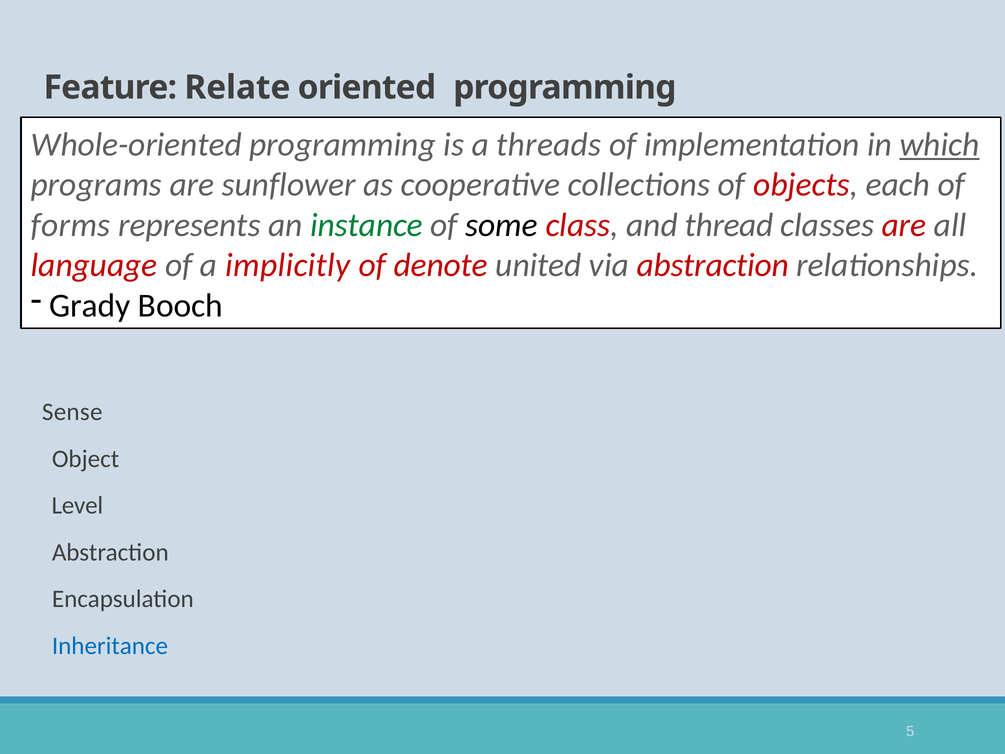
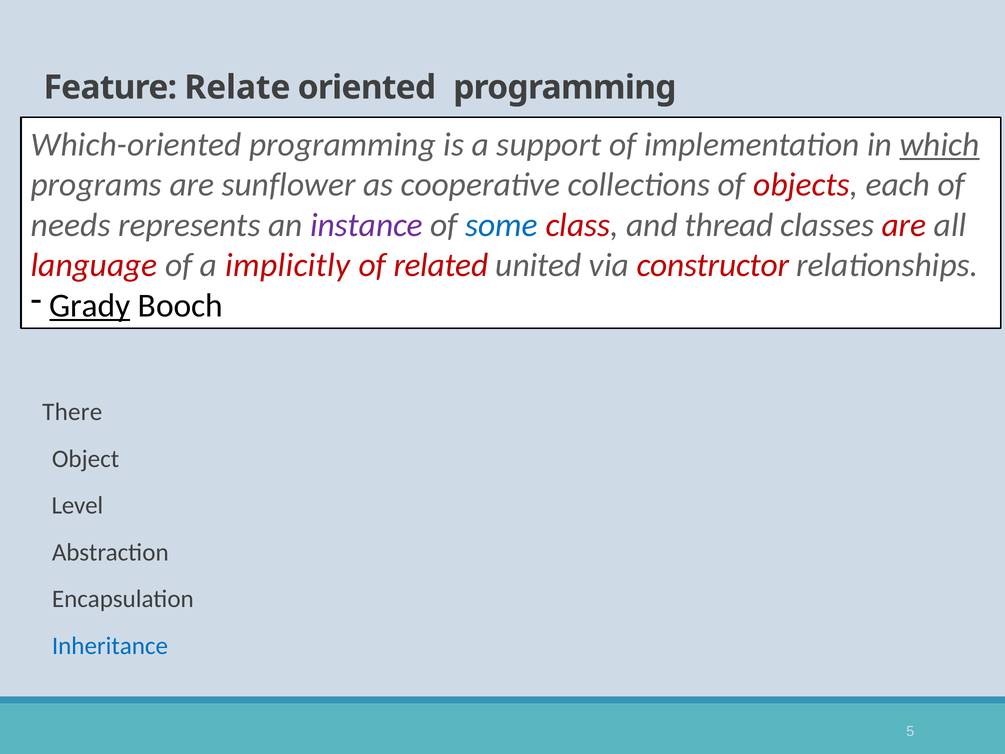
Whole-oriented: Whole-oriented -> Which-oriented
threads: threads -> support
forms: forms -> needs
instance colour: green -> purple
some colour: black -> blue
denote: denote -> related
via abstraction: abstraction -> constructor
Grady underline: none -> present
Sense: Sense -> There
